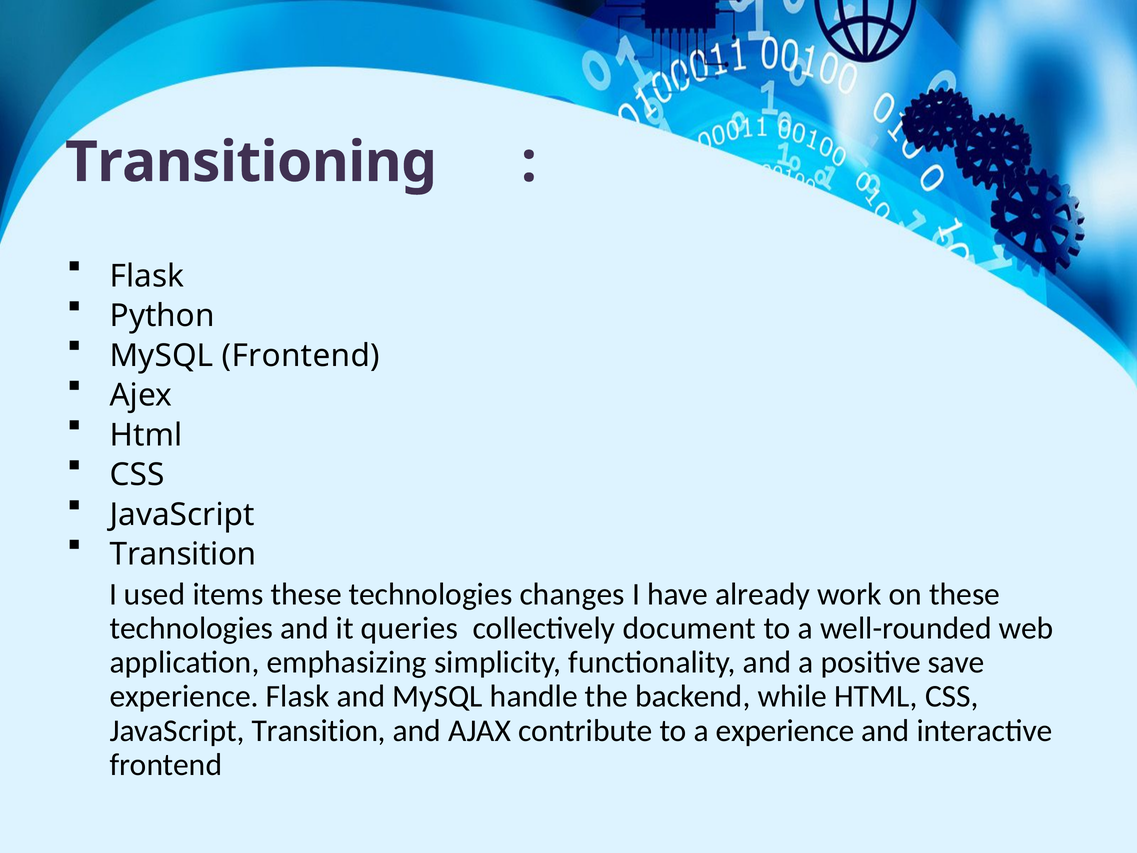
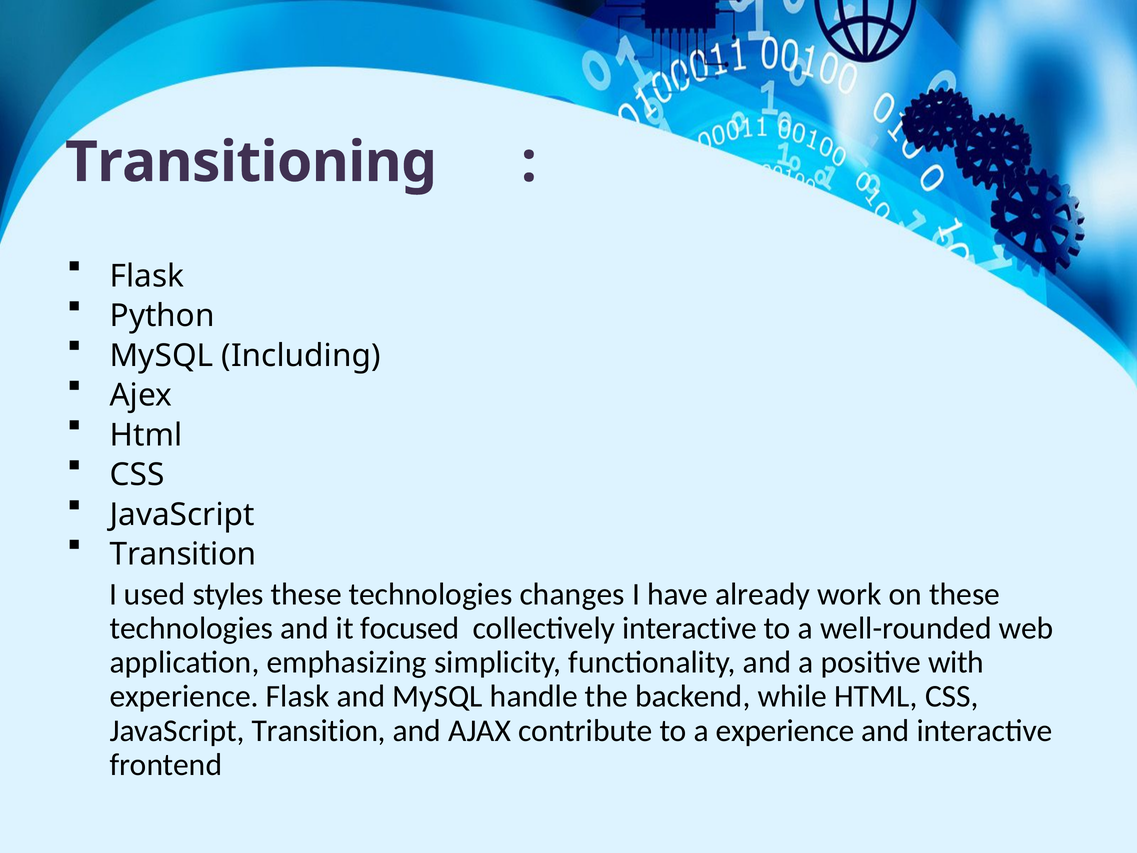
MySQL Frontend: Frontend -> Including
items: items -> styles
queries: queries -> focused
collectively document: document -> interactive
save: save -> with
